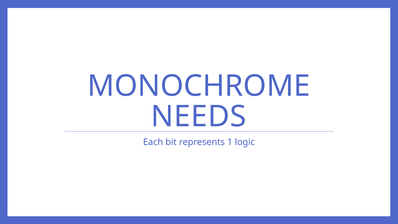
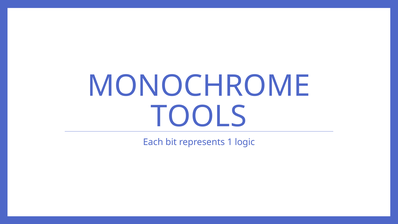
NEEDS: NEEDS -> TOOLS
